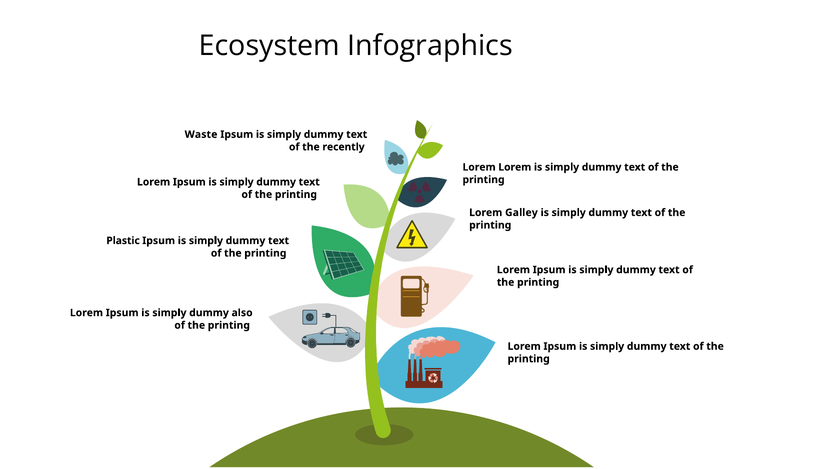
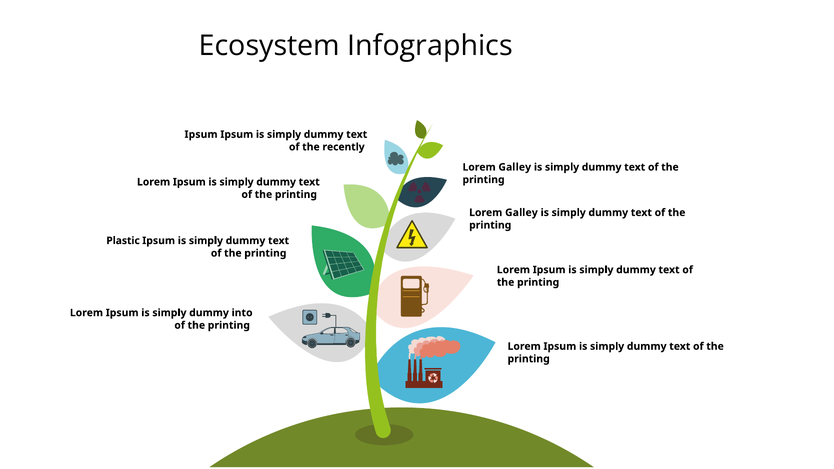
Waste at (201, 134): Waste -> Ipsum
Lorem at (515, 167): Lorem -> Galley
also: also -> into
